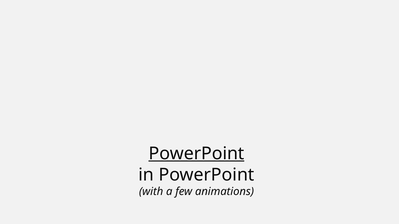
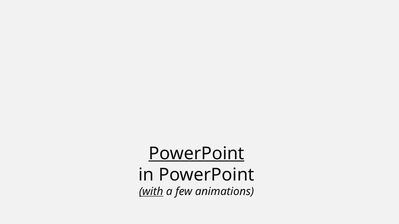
with underline: none -> present
